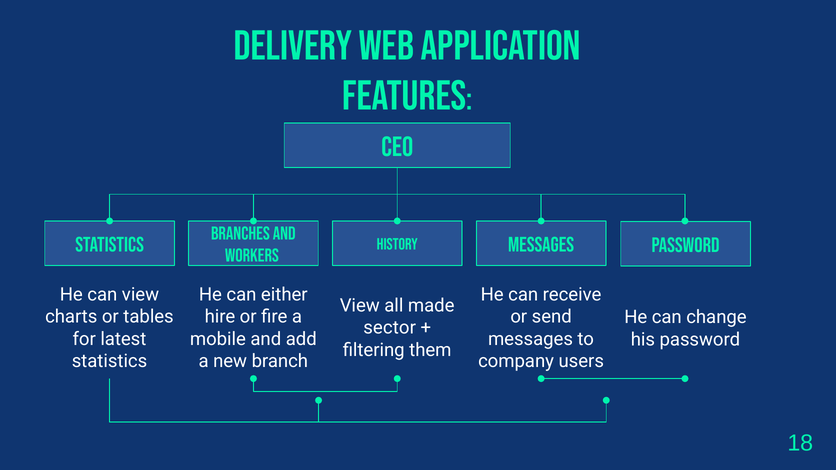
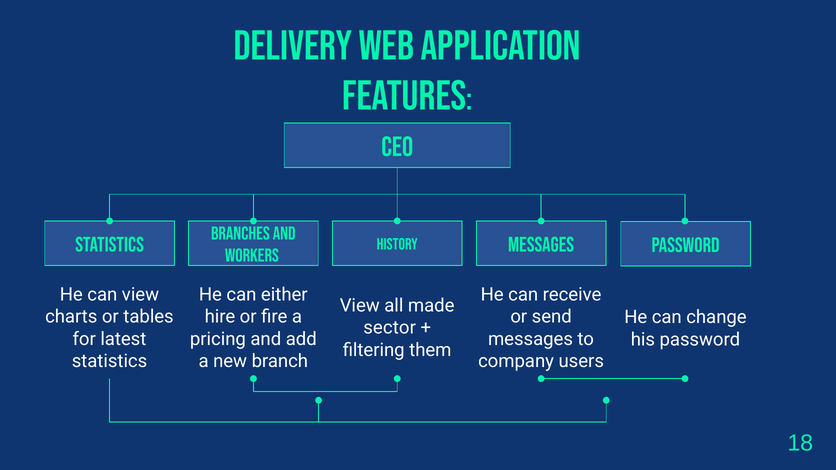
mobile: mobile -> pricing
